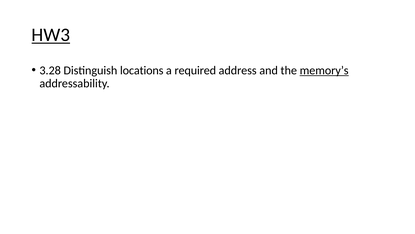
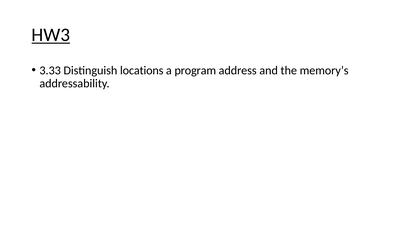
3.28: 3.28 -> 3.33
required: required -> program
memory’s underline: present -> none
